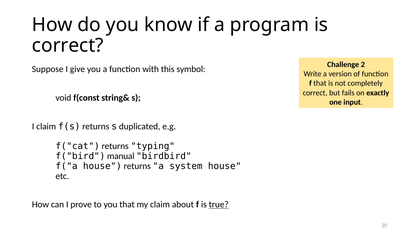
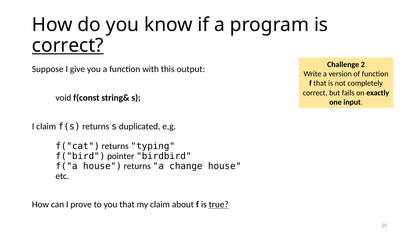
correct at (68, 46) underline: none -> present
symbol: symbol -> output
manual: manual -> pointer
system: system -> change
